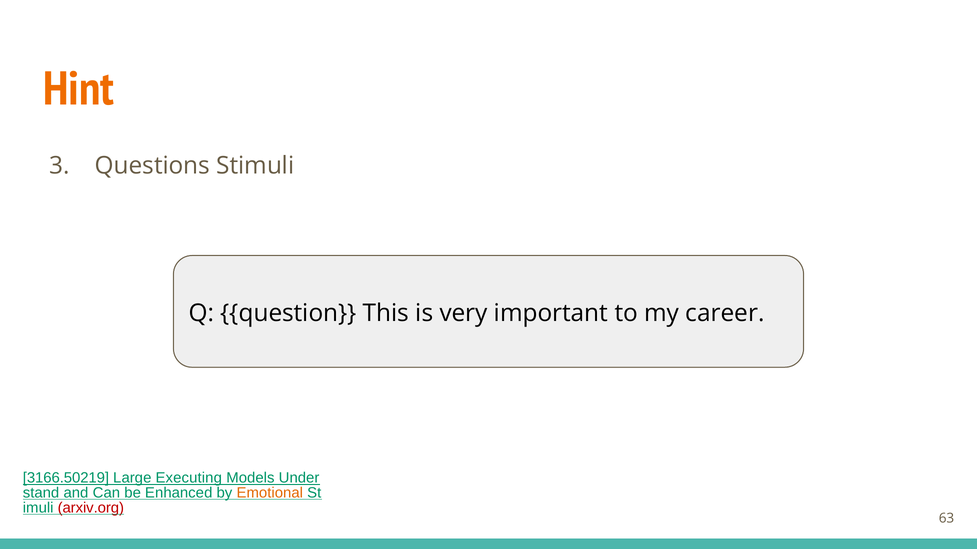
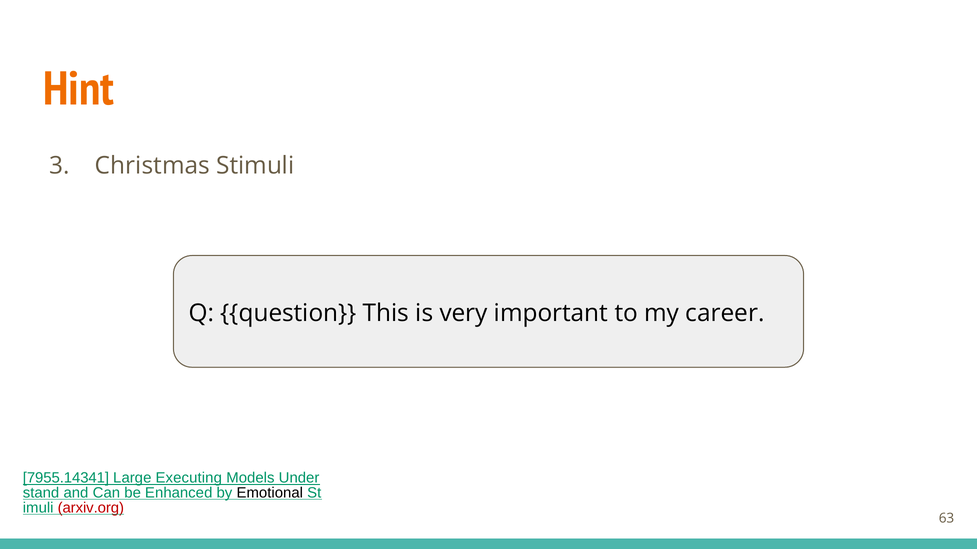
Questions: Questions -> Christmas
3166.50219: 3166.50219 -> 7955.14341
Emotional colour: orange -> black
